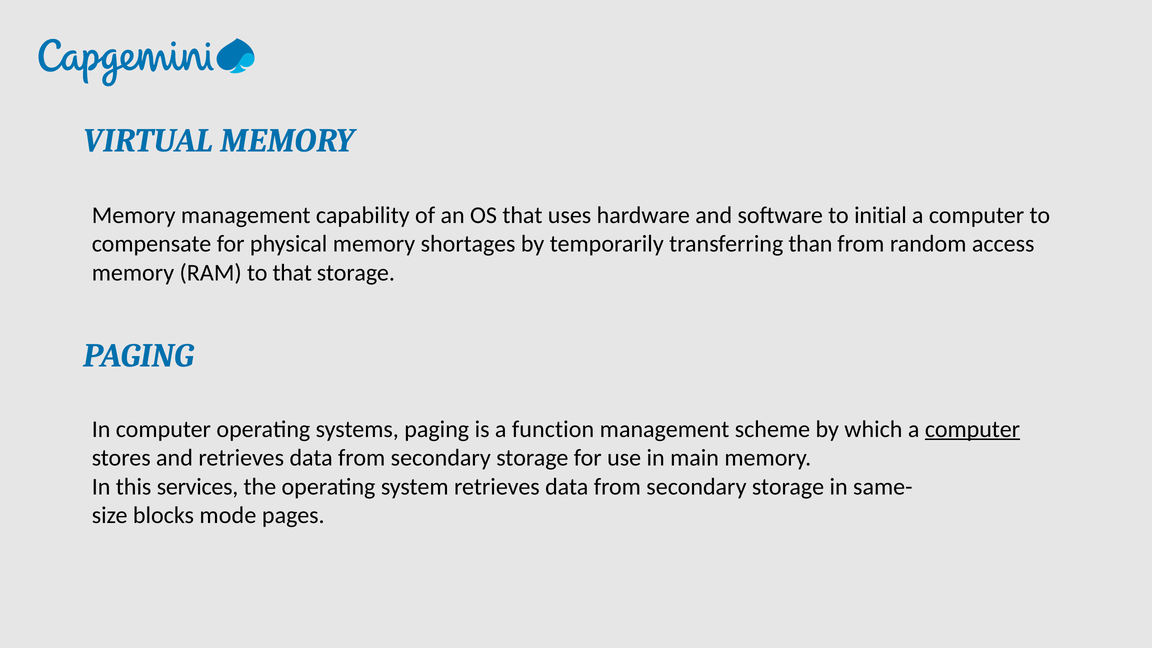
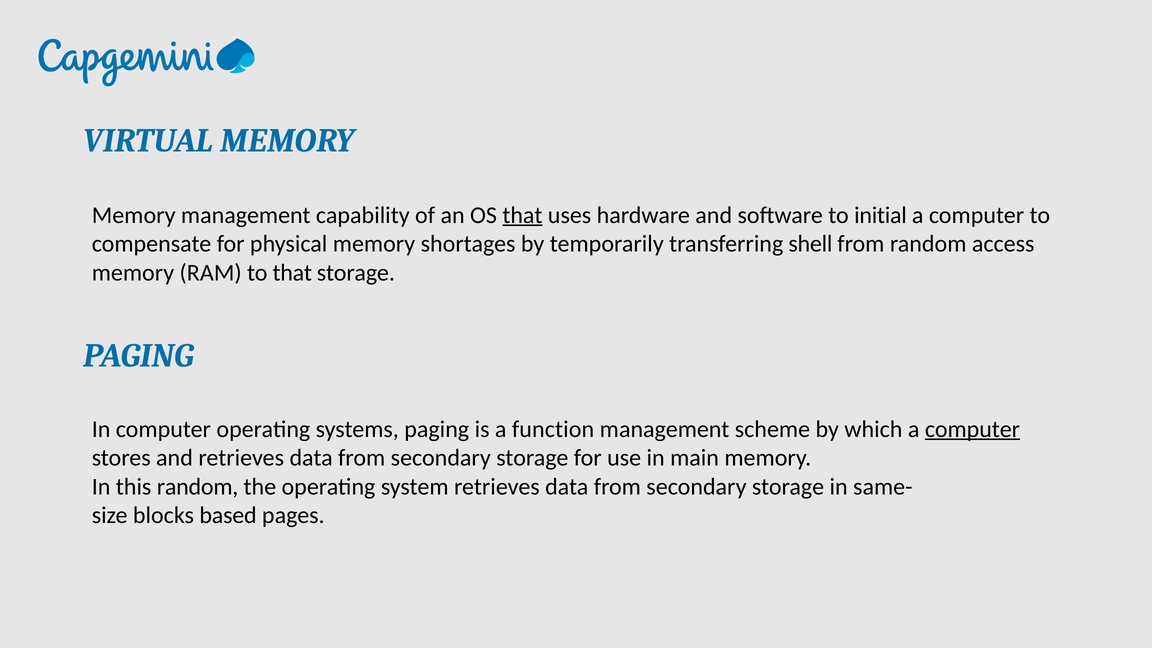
that at (522, 215) underline: none -> present
than: than -> shell
this services: services -> random
mode: mode -> based
